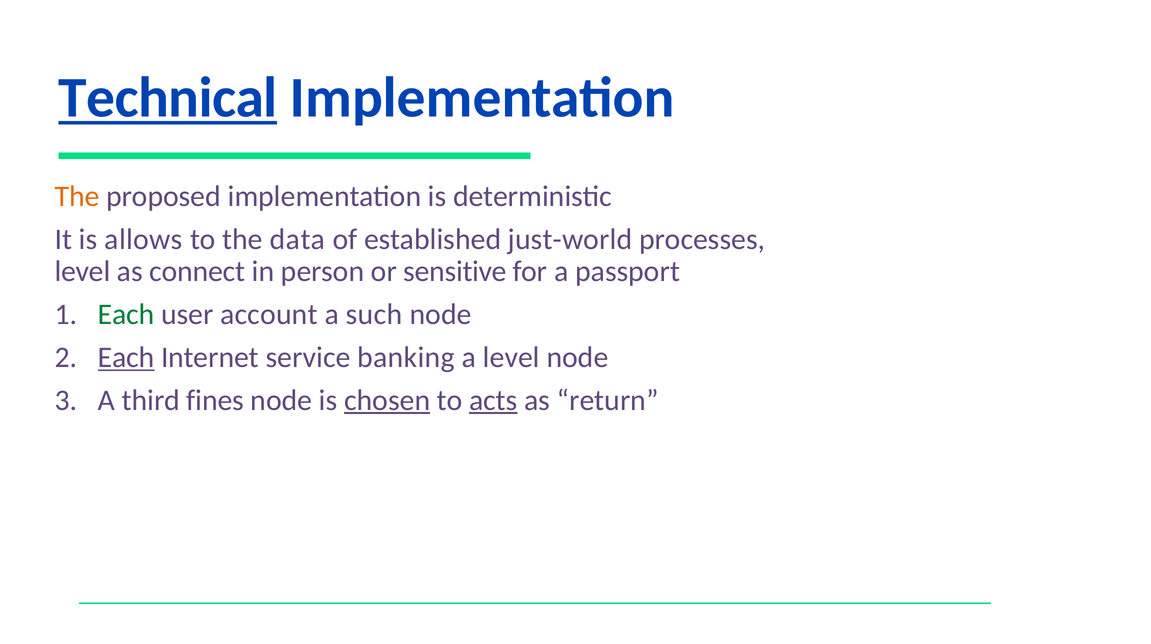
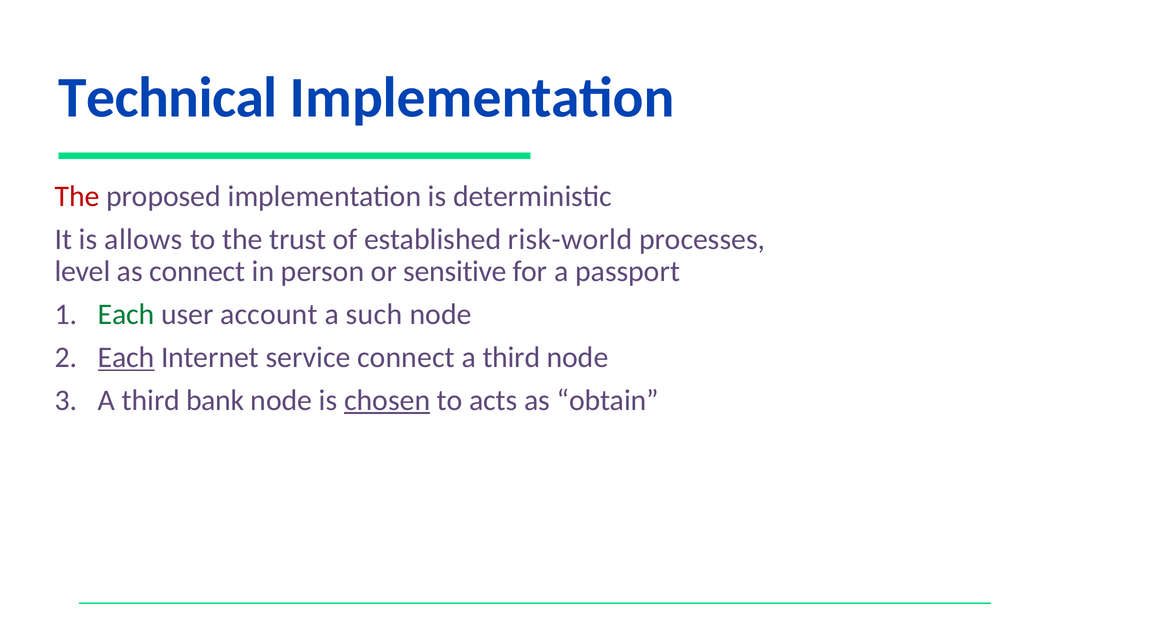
Technical underline: present -> none
The at (77, 197) colour: orange -> red
data: data -> trust
just-world: just-world -> risk-world
service banking: banking -> connect
level at (511, 358): level -> third
fines: fines -> bank
acts underline: present -> none
return: return -> obtain
